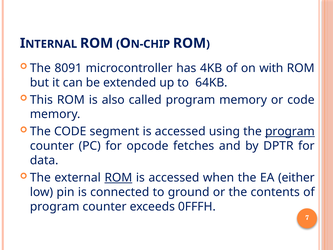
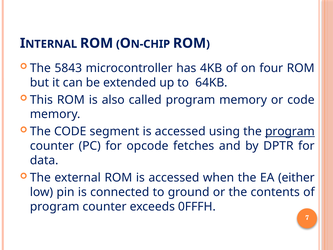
8091: 8091 -> 5843
with: with -> four
ROM at (118, 178) underline: present -> none
